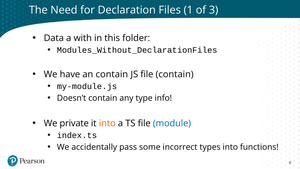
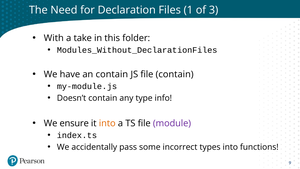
Data: Data -> With
with: with -> take
private: private -> ensure
module colour: blue -> purple
